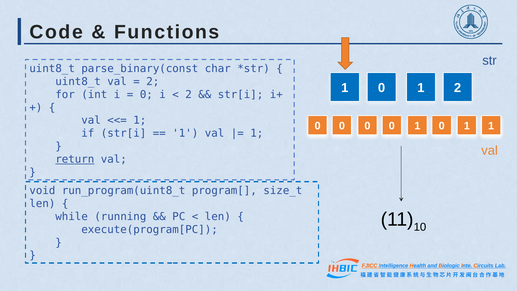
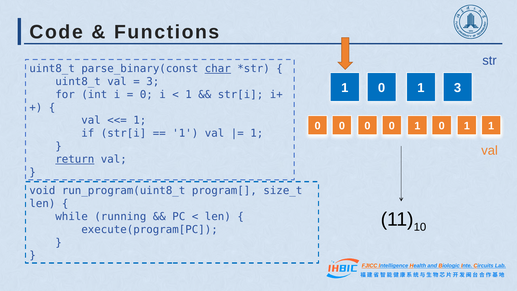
char underline: none -> present
2 at (153, 82): 2 -> 3
1 2: 2 -> 3
2 at (189, 94): 2 -> 1
